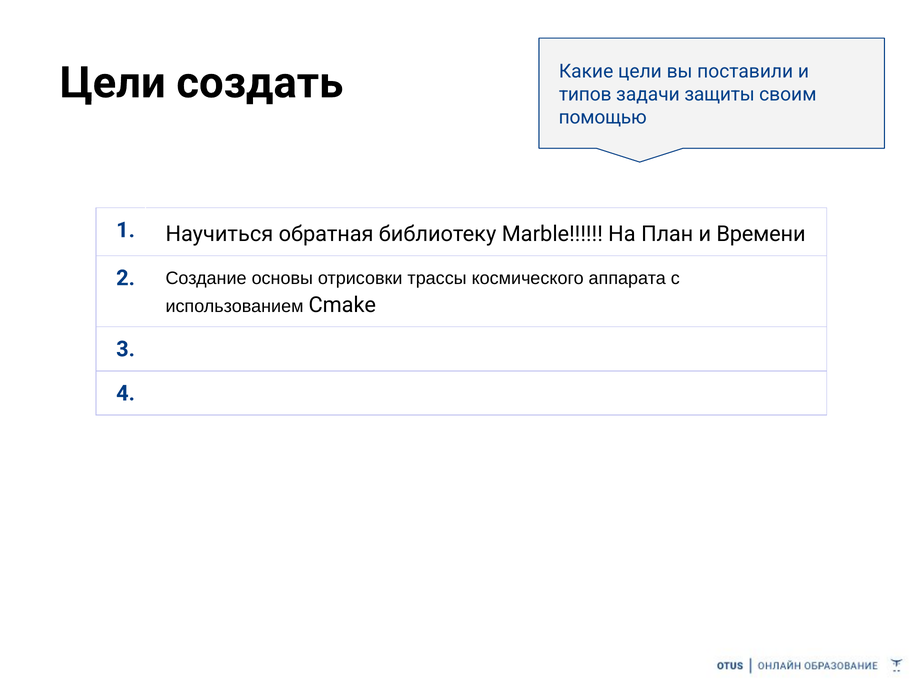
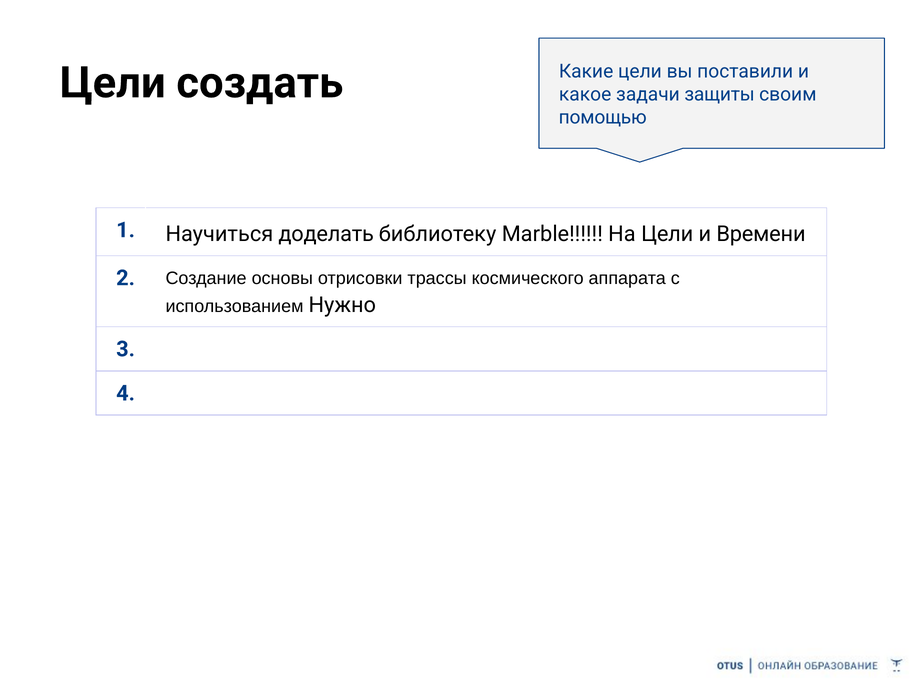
типов: типов -> какое
обратная: обратная -> доделать
На План: План -> Цели
Cmake: Cmake -> Нужно
